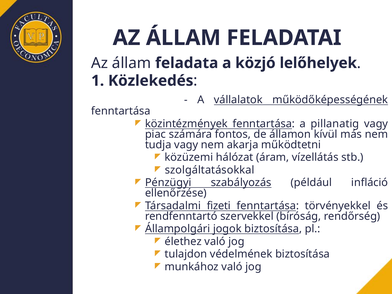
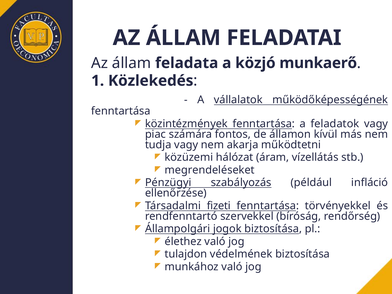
lelőhelyek: lelőhelyek -> munkaerő
pillanatig: pillanatig -> feladatok
szolgáltatásokkal: szolgáltatásokkal -> megrendeléseket
